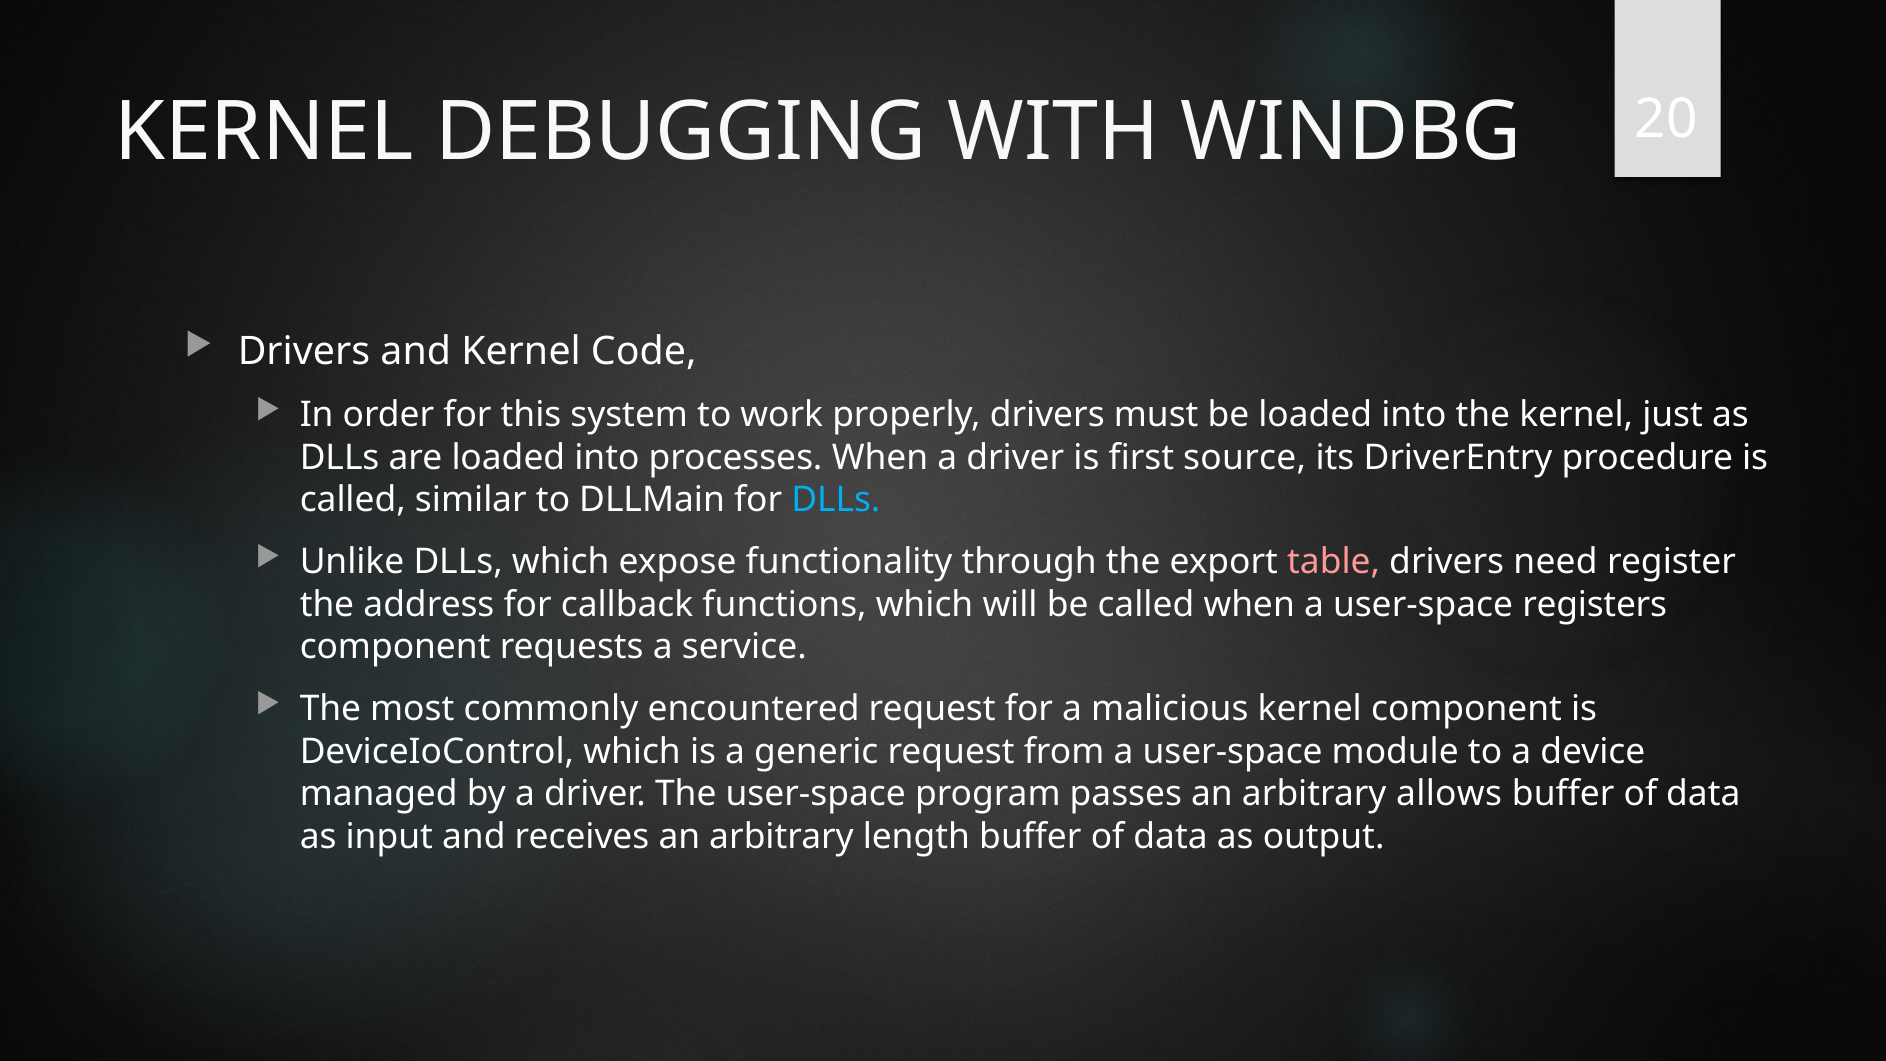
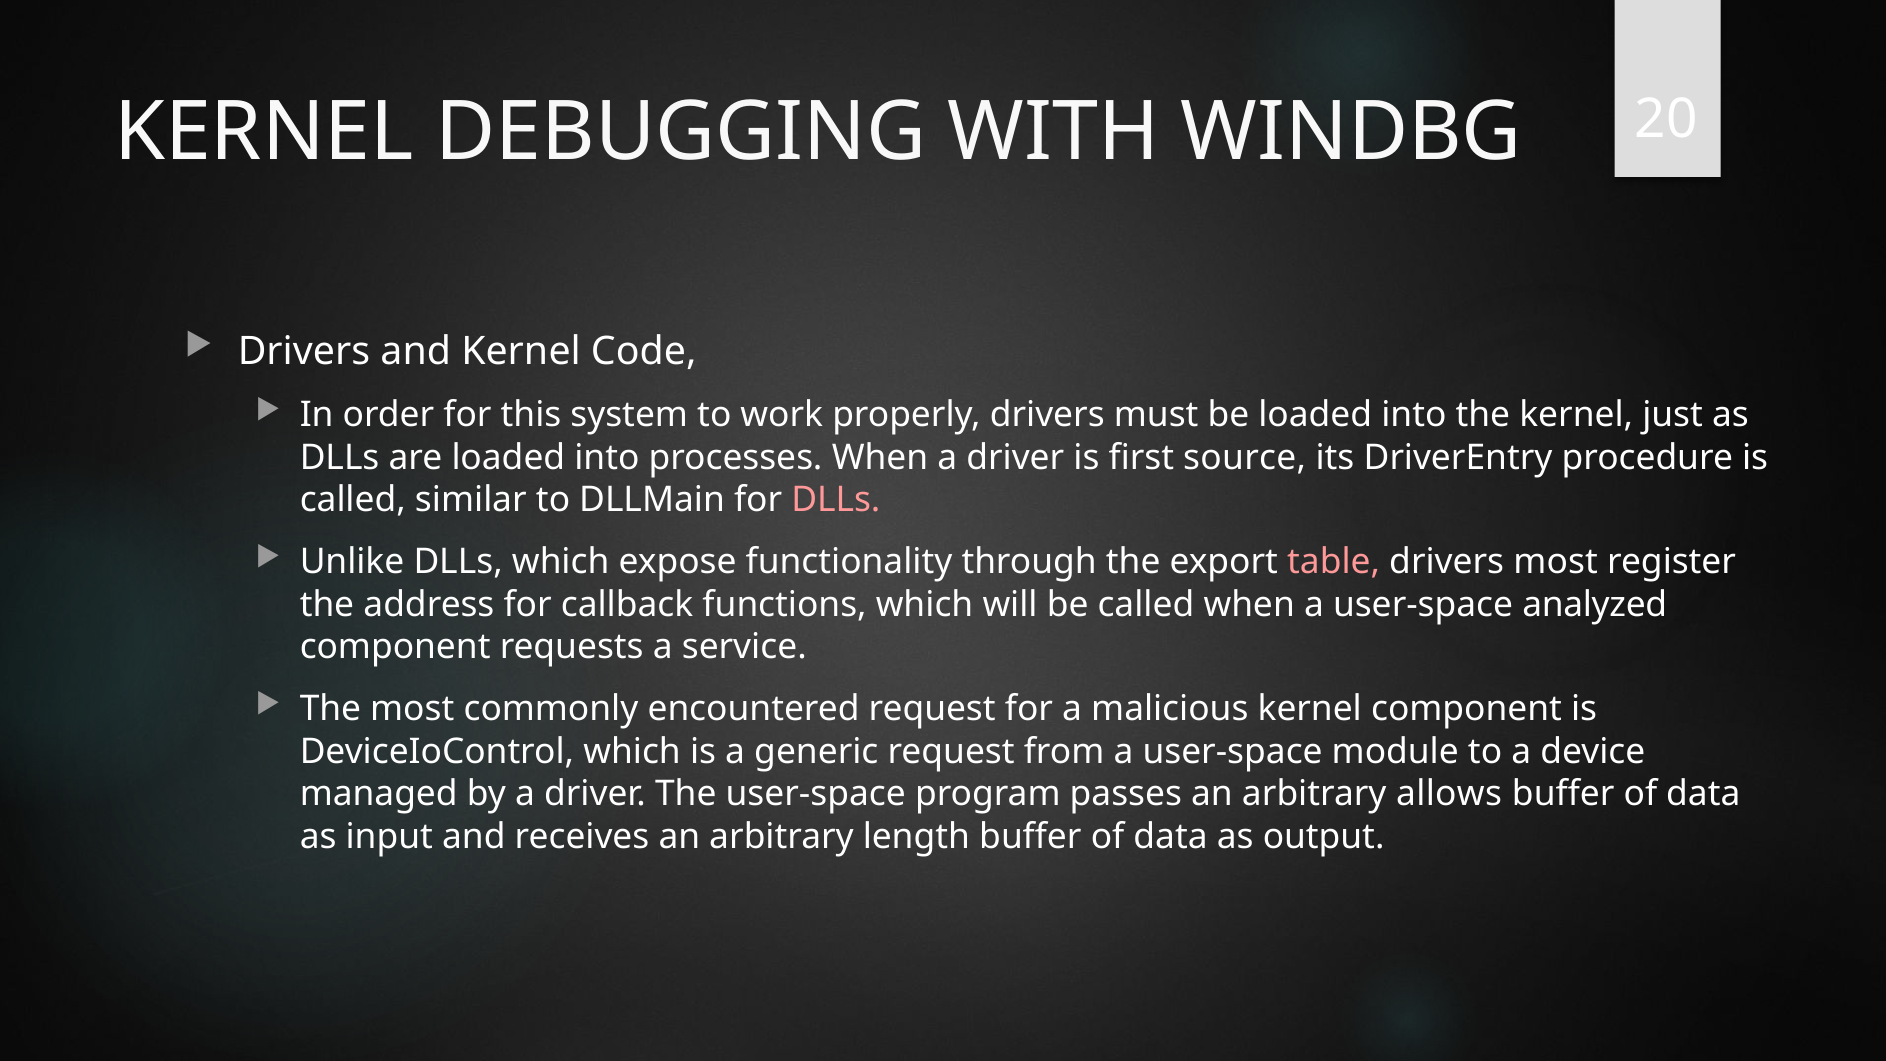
DLLs at (836, 500) colour: light blue -> pink
drivers need: need -> most
registers: registers -> analyzed
